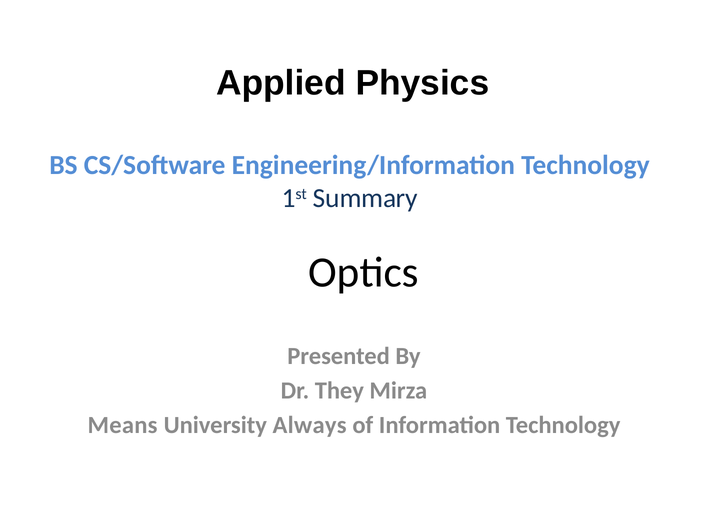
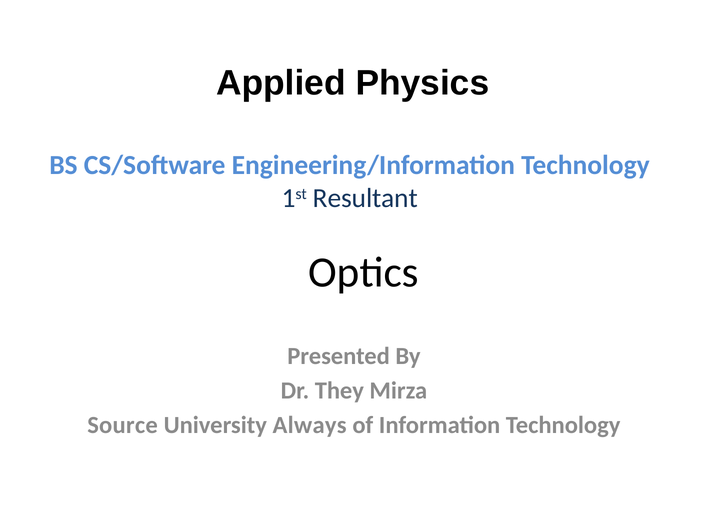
Summary: Summary -> Resultant
Means: Means -> Source
